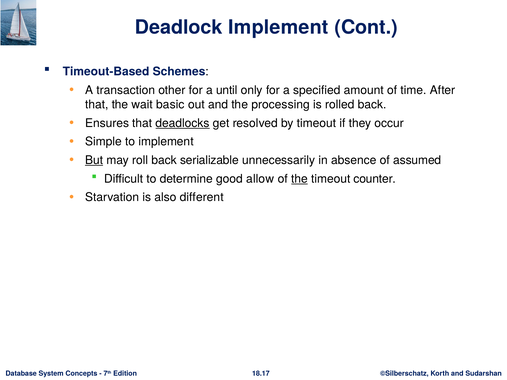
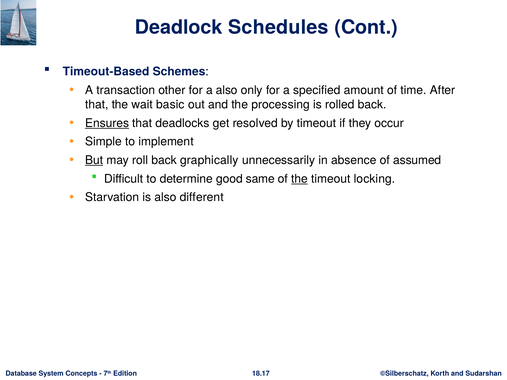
Deadlock Implement: Implement -> Schedules
a until: until -> also
Ensures underline: none -> present
deadlocks underline: present -> none
serializable: serializable -> graphically
allow: allow -> same
counter: counter -> locking
